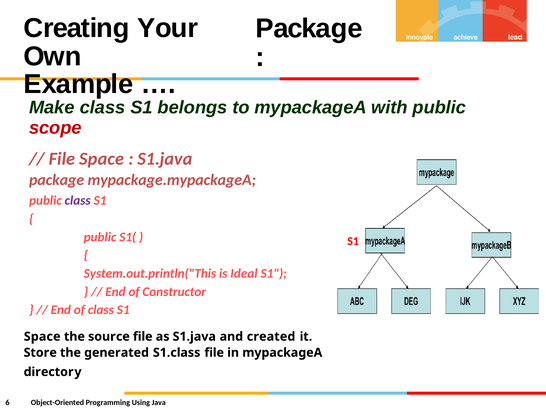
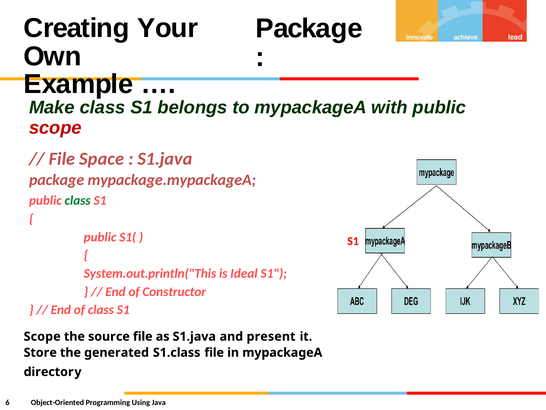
class at (78, 200) colour: purple -> green
Space at (42, 336): Space -> Scope
created: created -> present
